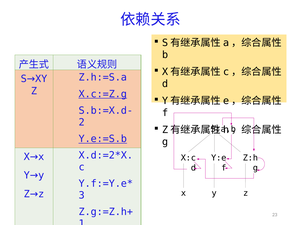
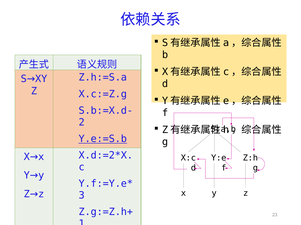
X.c:=Z.g underline: present -> none
